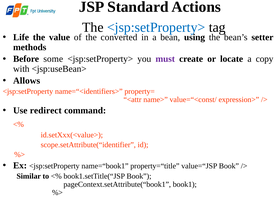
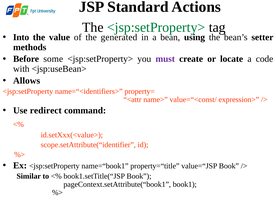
<jsp:setProperty> at (156, 27) colour: blue -> green
Life: Life -> Into
converted: converted -> generated
copy: copy -> code
